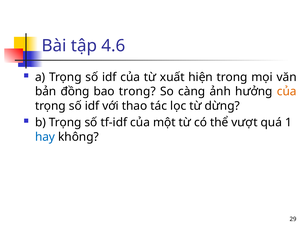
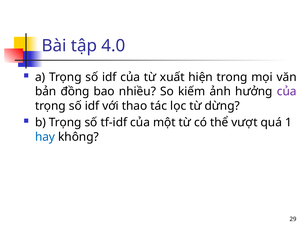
4.6: 4.6 -> 4.0
bao trong: trong -> nhiều
càng: càng -> kiếm
của at (287, 91) colour: orange -> purple
